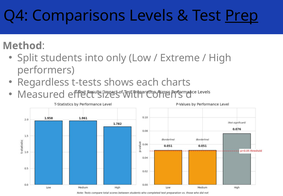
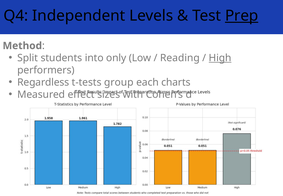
Comparisons: Comparisons -> Independent
Extreme: Extreme -> Reading
High underline: none -> present
shows: shows -> group
